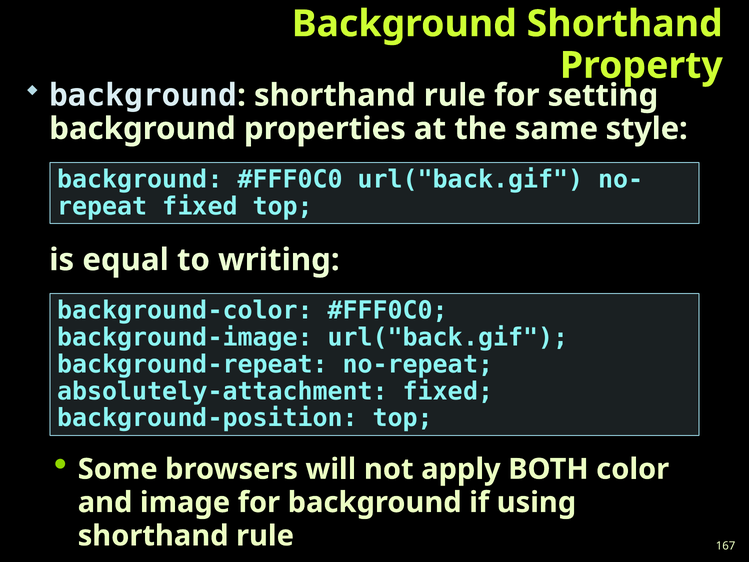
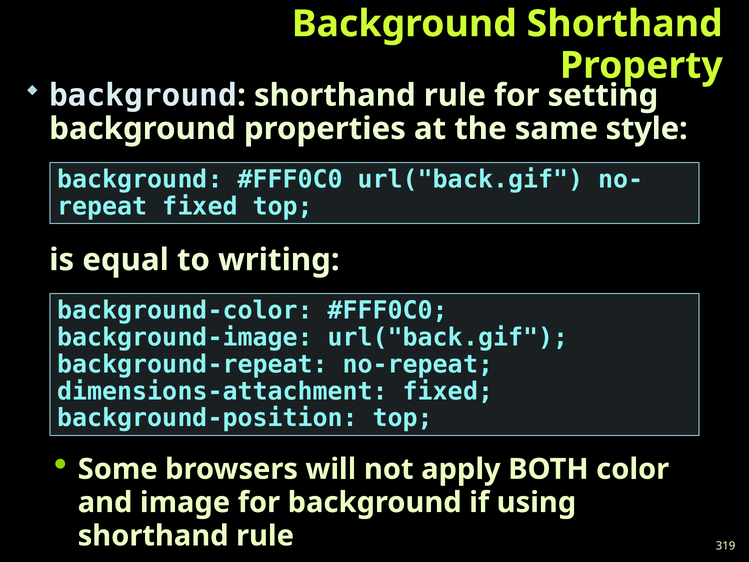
absolutely-attachment: absolutely-attachment -> dimensions-attachment
167: 167 -> 319
